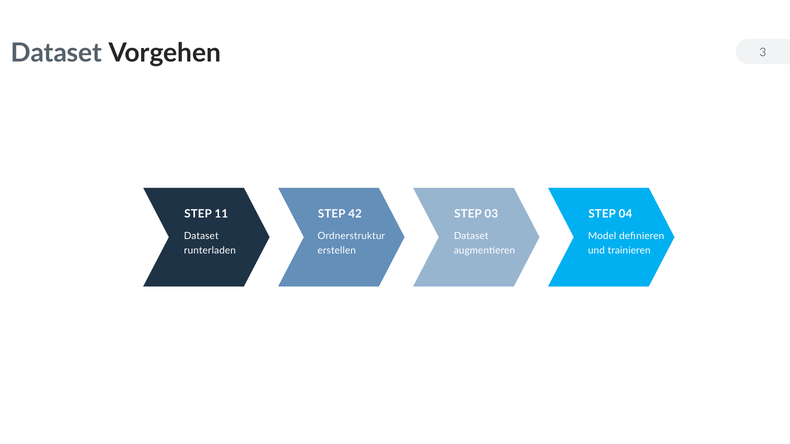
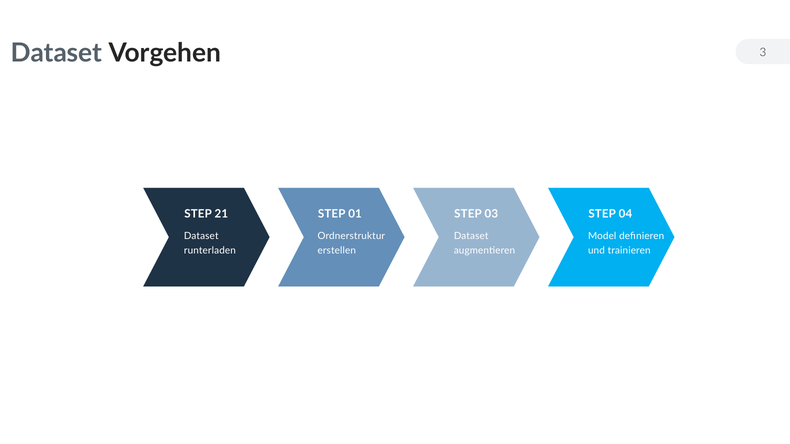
11: 11 -> 21
42: 42 -> 01
